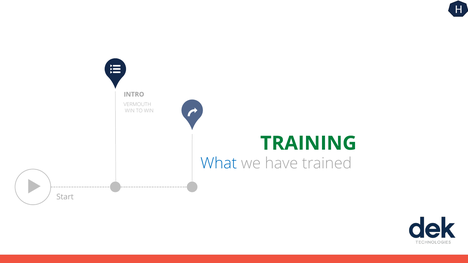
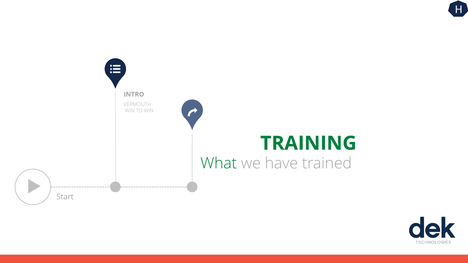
What colour: blue -> green
